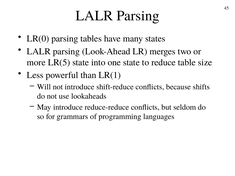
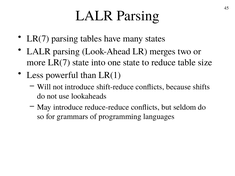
LR(0 at (38, 39): LR(0 -> LR(7
more LR(5: LR(5 -> LR(7
